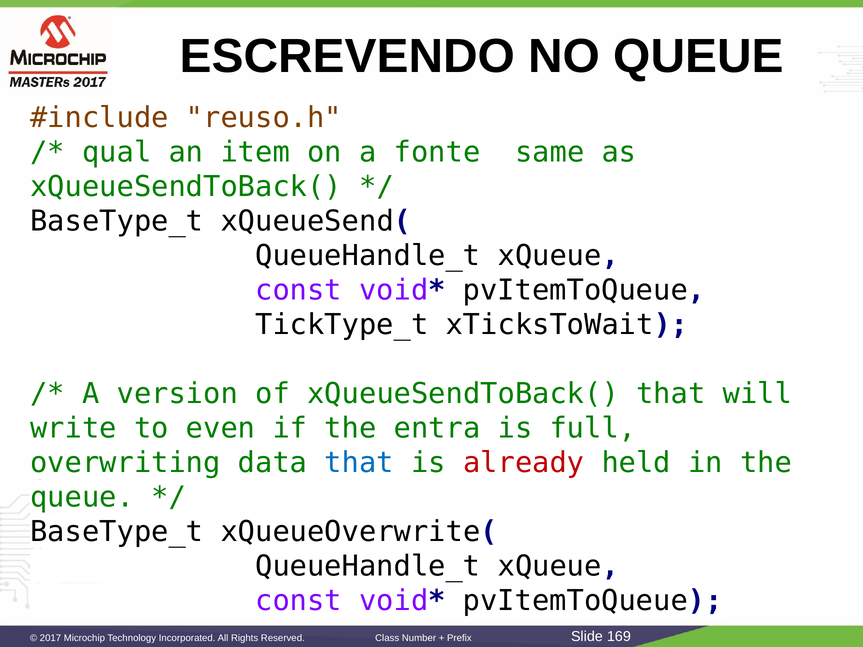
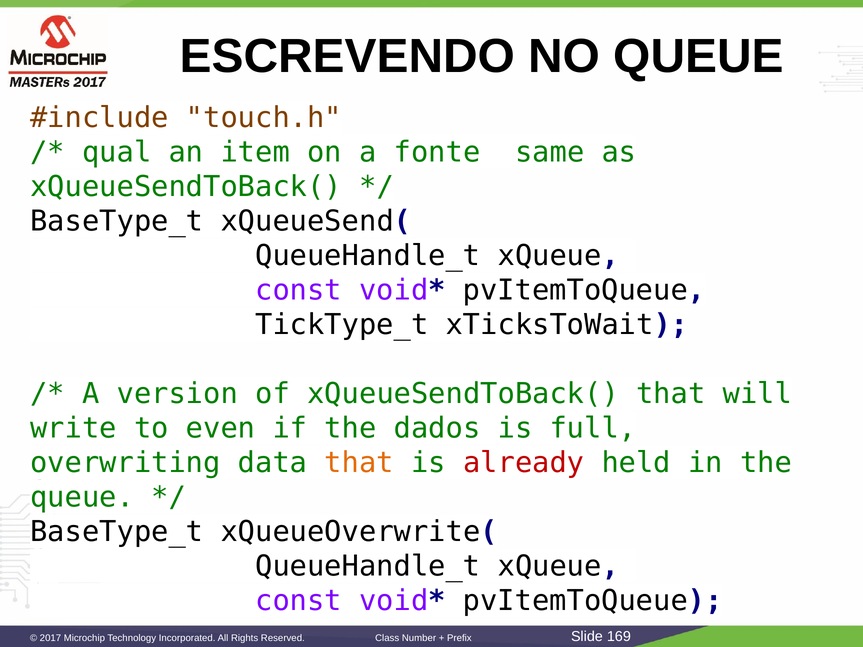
reuso.h: reuso.h -> touch.h
entra: entra -> dados
that at (359, 463) colour: blue -> orange
